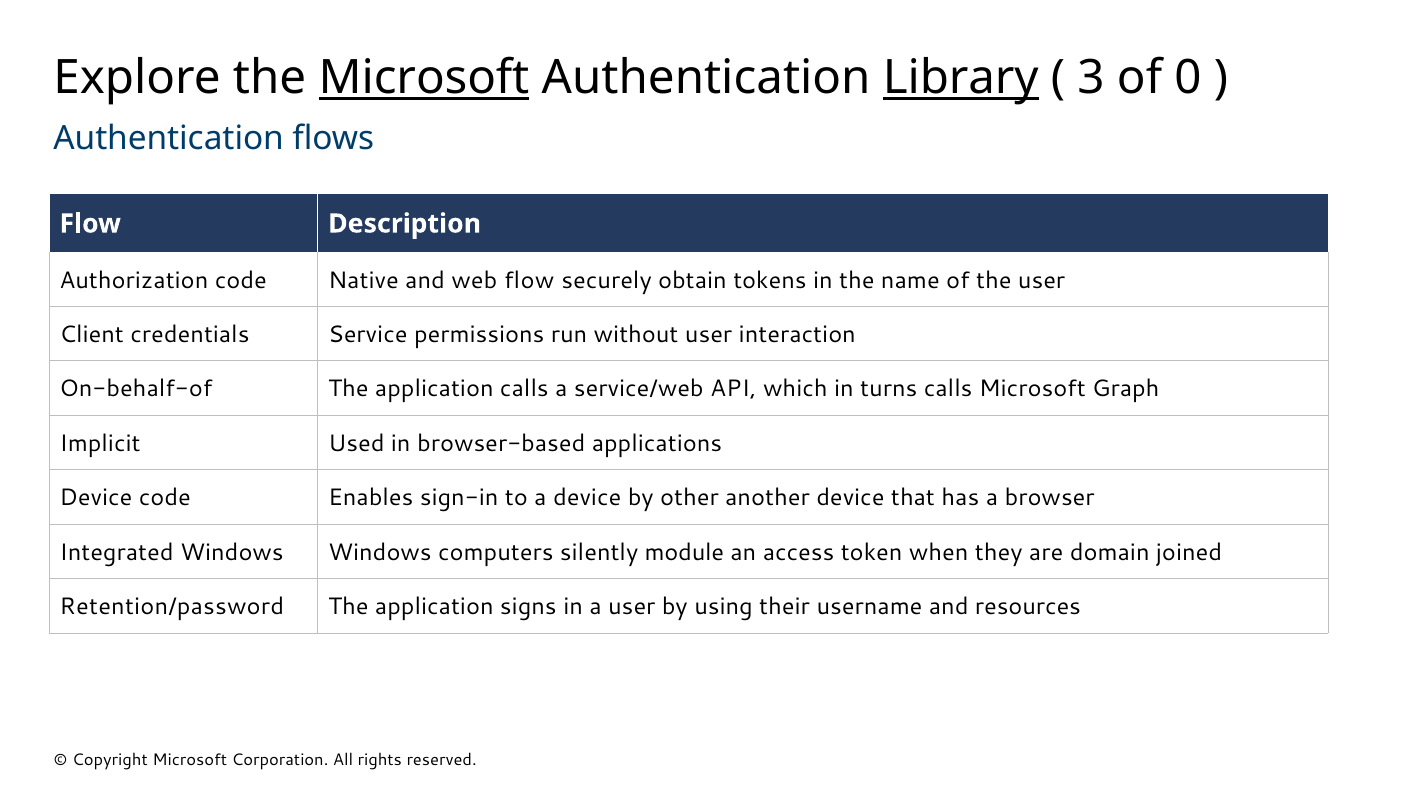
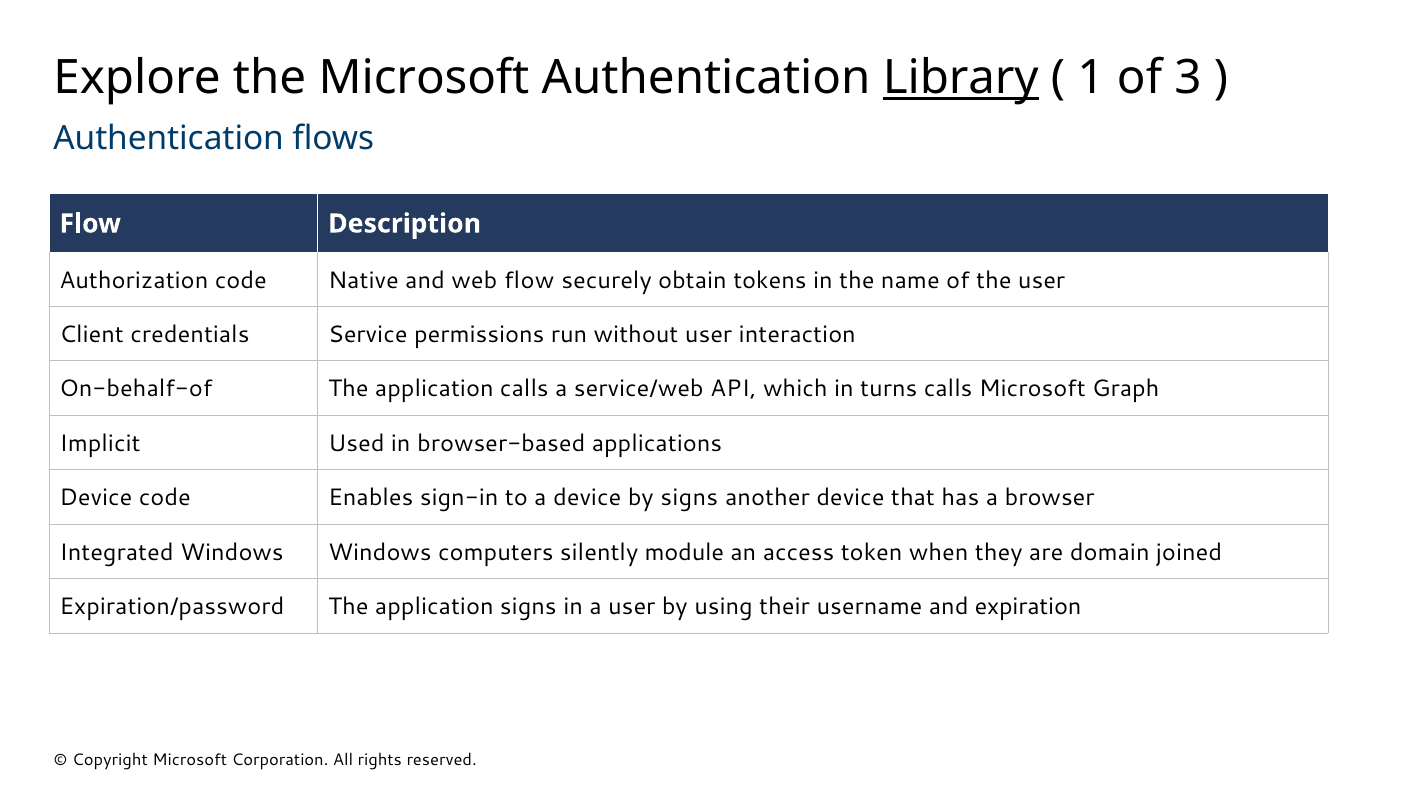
Microsoft at (424, 78) underline: present -> none
3: 3 -> 1
0: 0 -> 3
by other: other -> signs
Retention/password: Retention/password -> Expiration/password
resources: resources -> expiration
